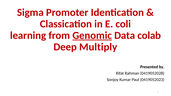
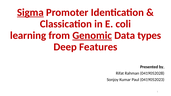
Sigma underline: none -> present
colab: colab -> types
Multiply: Multiply -> Features
